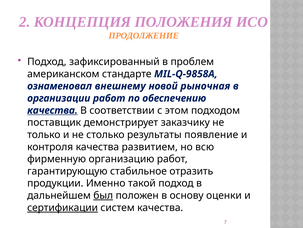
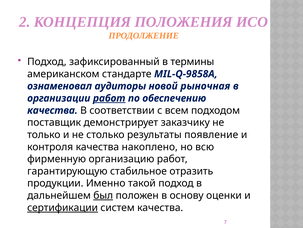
проблем: проблем -> термины
внешнему: внешнему -> аудиторы
работ at (109, 98) underline: none -> present
качества at (52, 110) underline: present -> none
этом: этом -> всем
развитием: развитием -> накоплено
